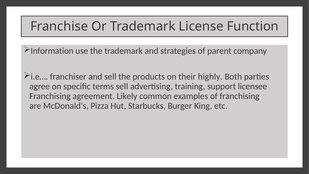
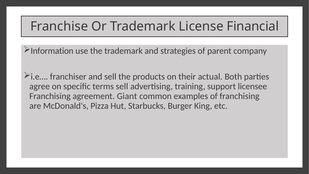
Function: Function -> Financial
highly: highly -> actual
Likely: Likely -> Giant
